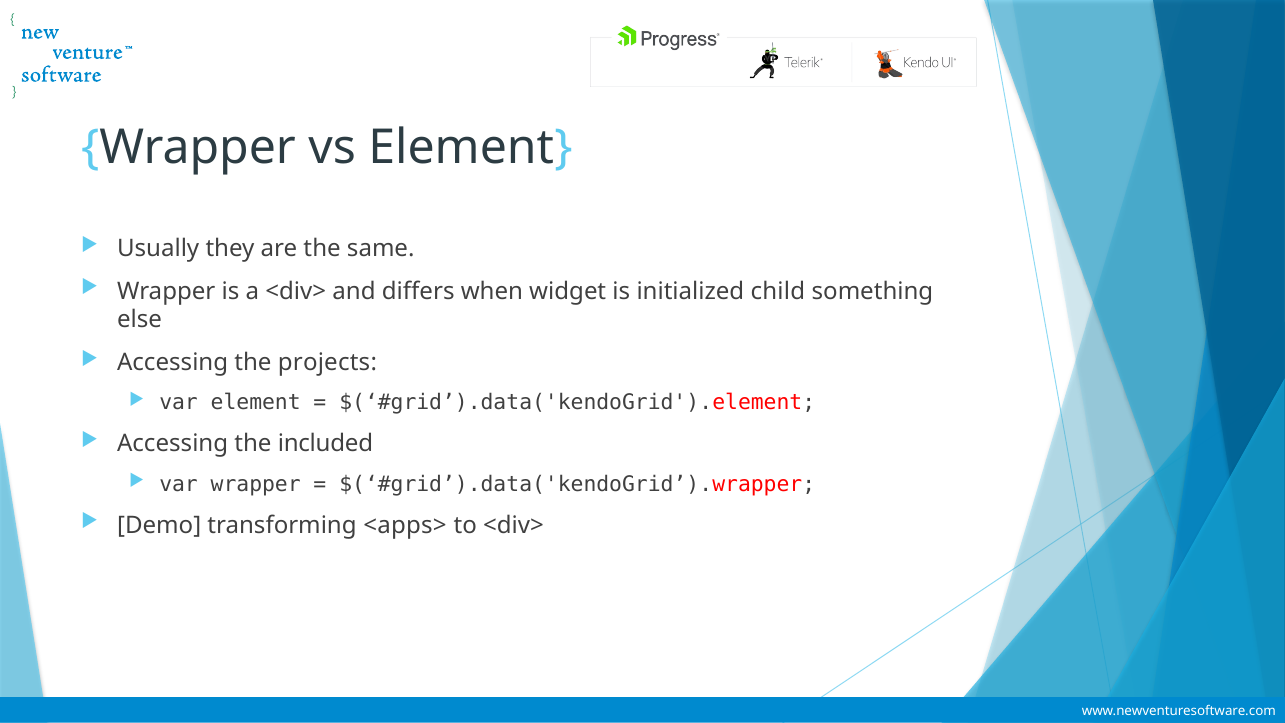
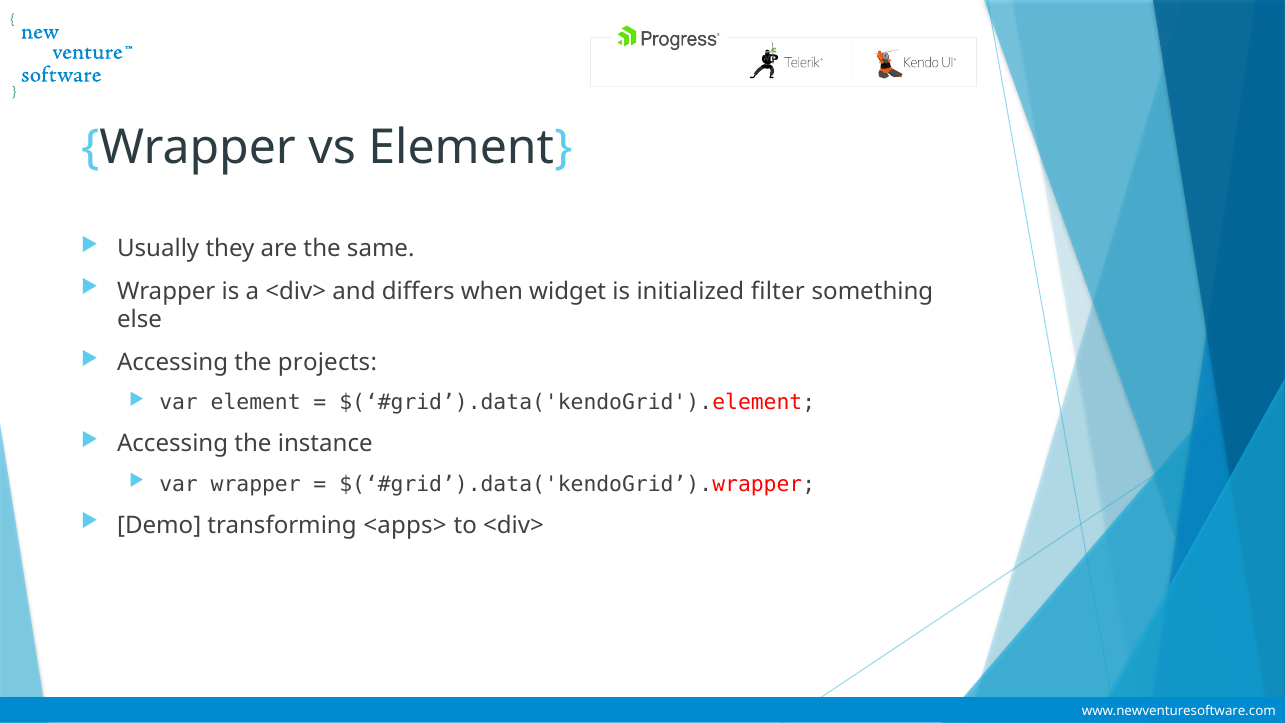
child: child -> filter
included: included -> instance
